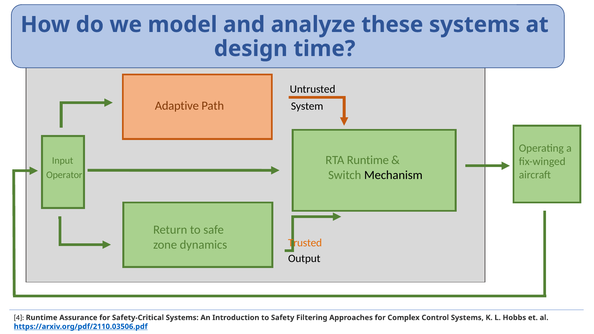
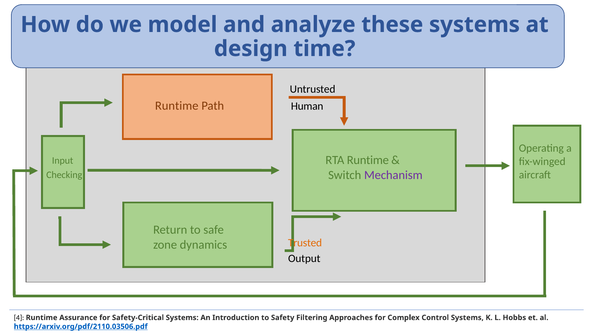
Adaptive at (177, 106): Adaptive -> Runtime
System: System -> Human
Mechanism colour: black -> purple
Operator: Operator -> Checking
